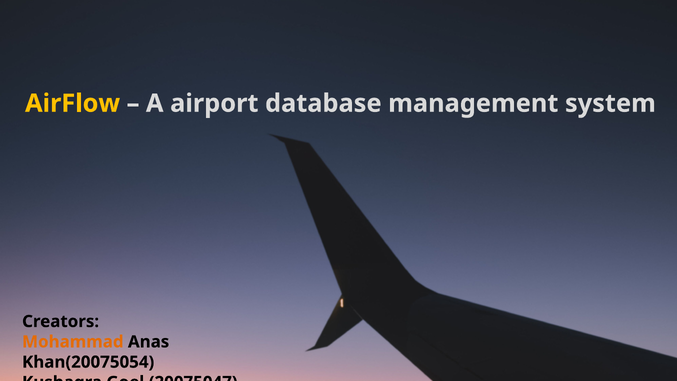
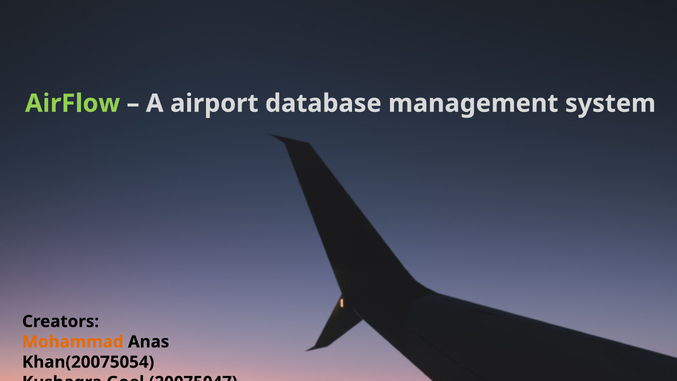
AirFlow colour: yellow -> light green
